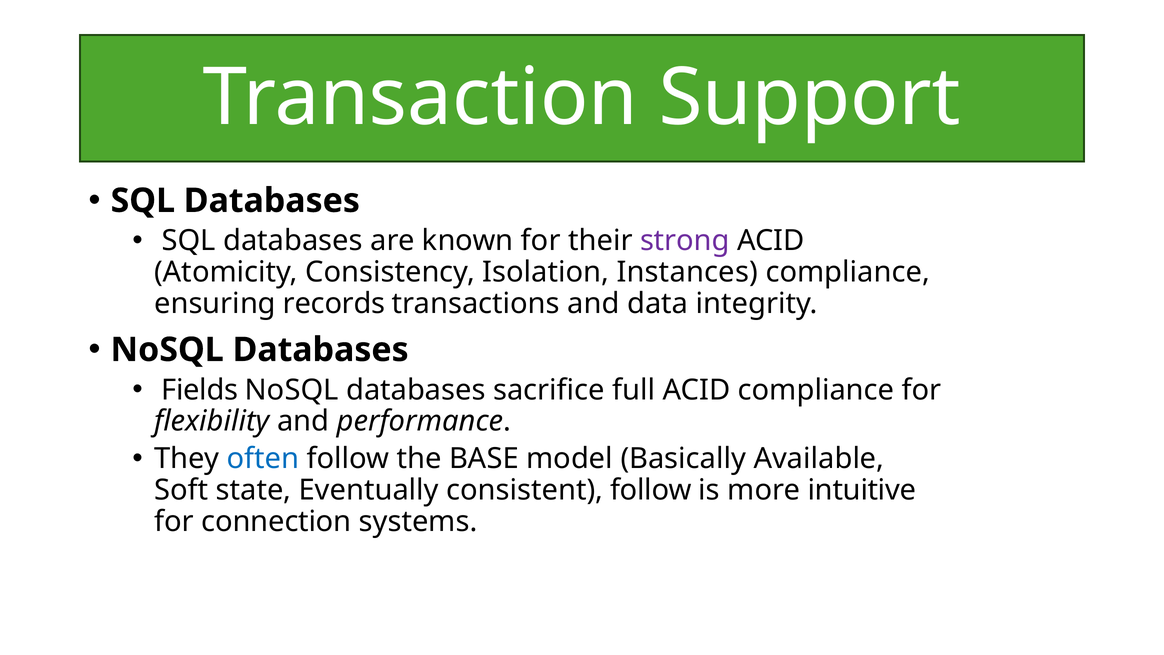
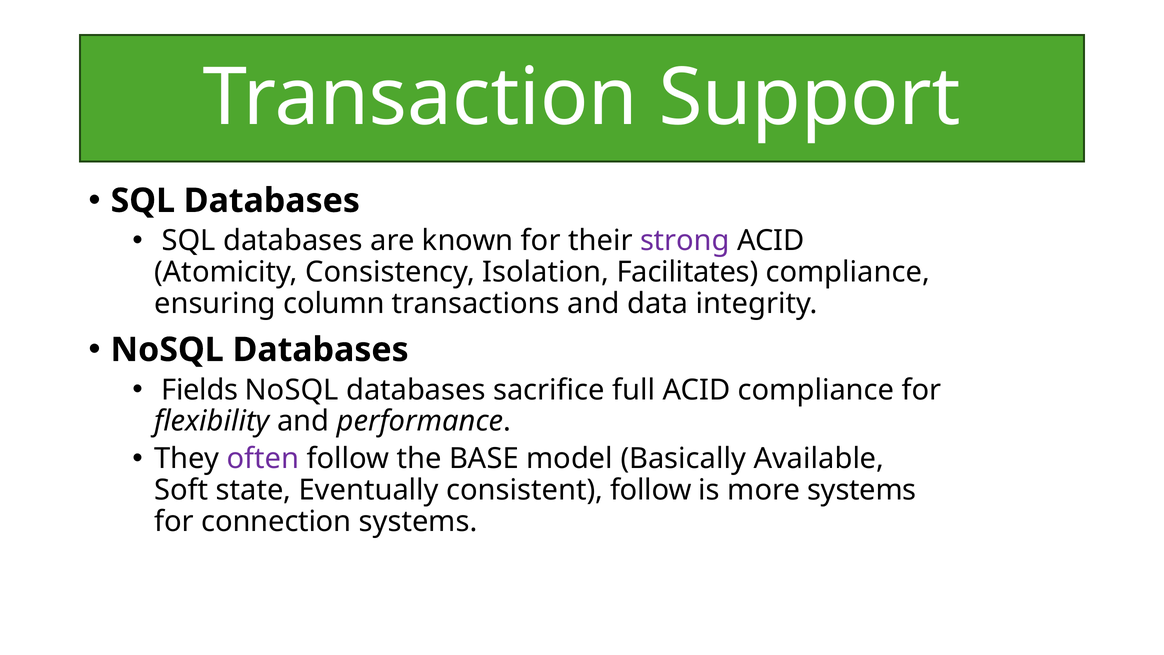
Instances: Instances -> Facilitates
records: records -> column
often colour: blue -> purple
more intuitive: intuitive -> systems
